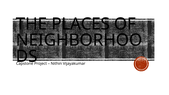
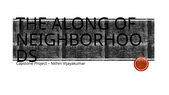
PLACES: PLACES -> ALONG
